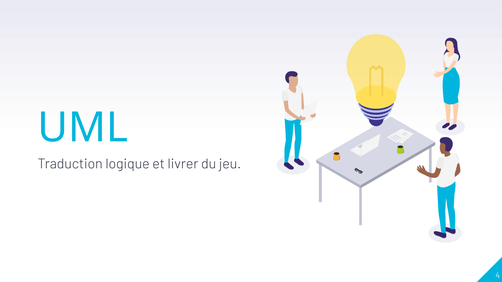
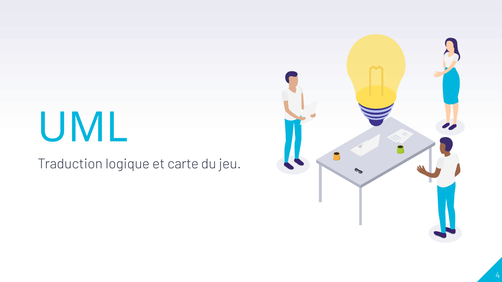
livrer: livrer -> carte
